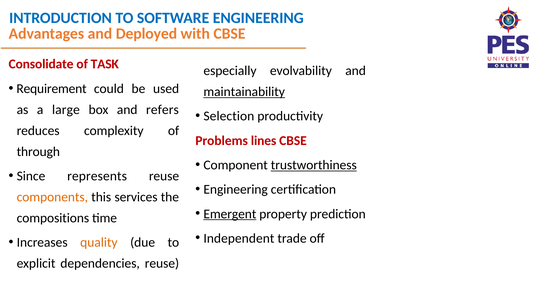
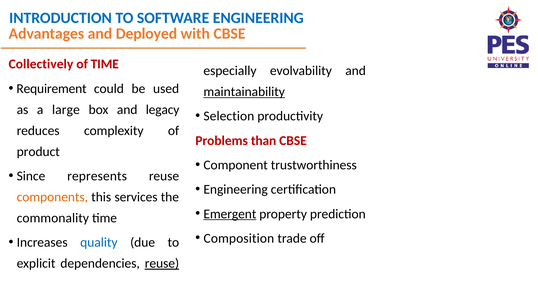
Consolidate: Consolidate -> Collectively
of TASK: TASK -> TIME
refers: refers -> legacy
lines: lines -> than
through: through -> product
trustworthiness underline: present -> none
compositions: compositions -> commonality
Independent: Independent -> Composition
quality colour: orange -> blue
reuse at (162, 263) underline: none -> present
